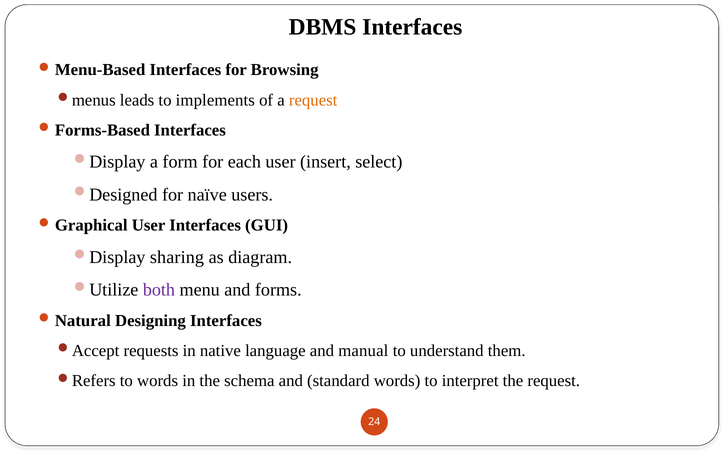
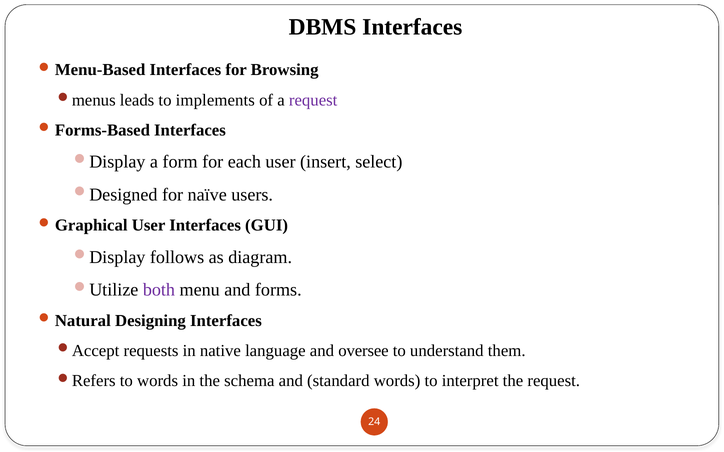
request at (313, 100) colour: orange -> purple
sharing: sharing -> follows
manual: manual -> oversee
